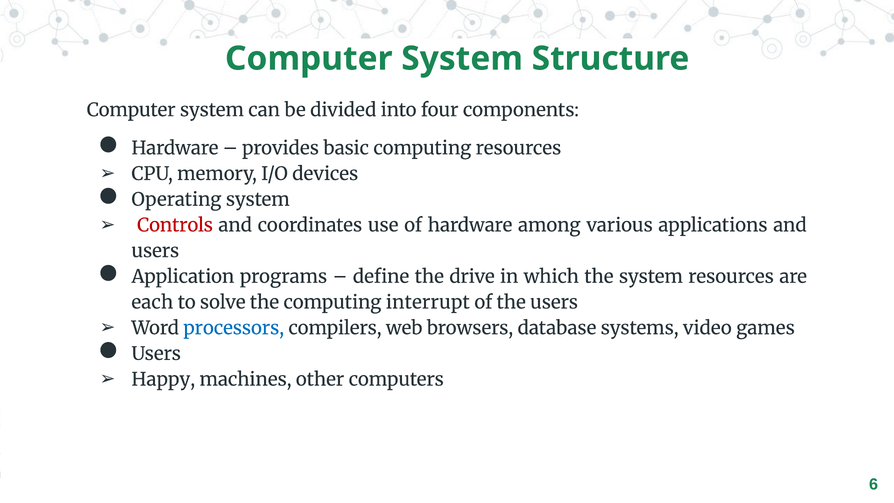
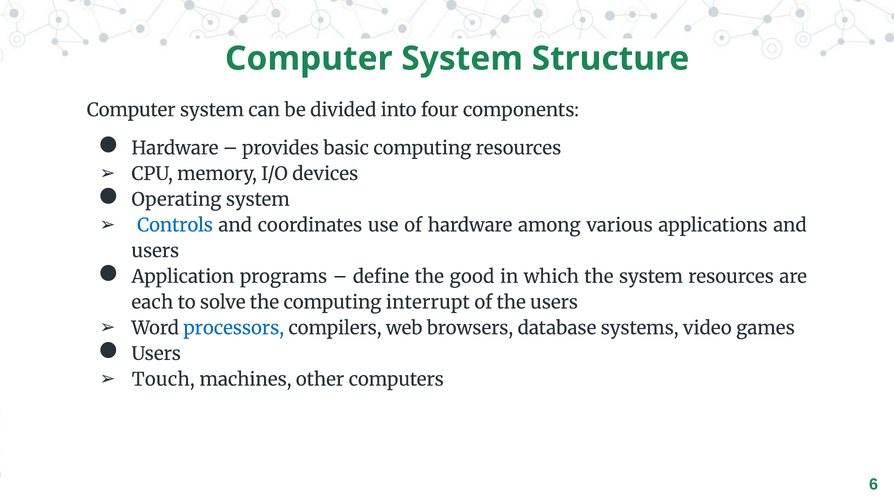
Controls colour: red -> blue
drive: drive -> good
Happy: Happy -> Touch
